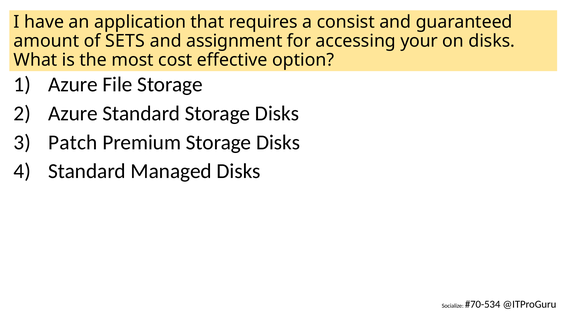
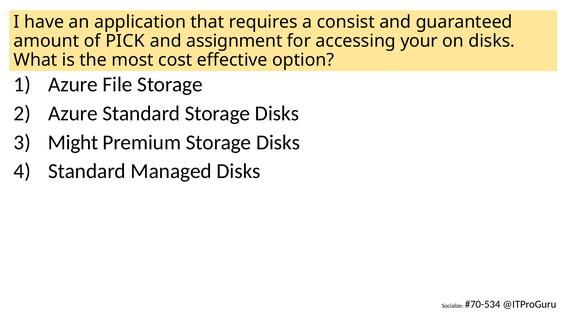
SETS: SETS -> PICK
Patch: Patch -> Might
